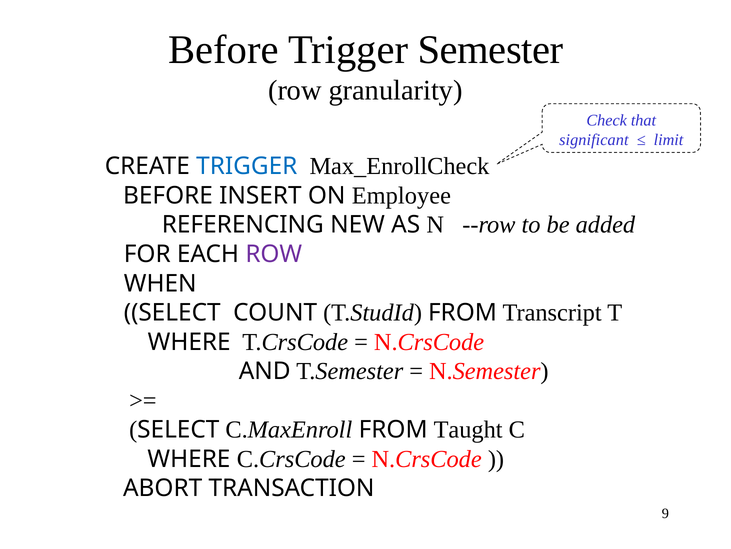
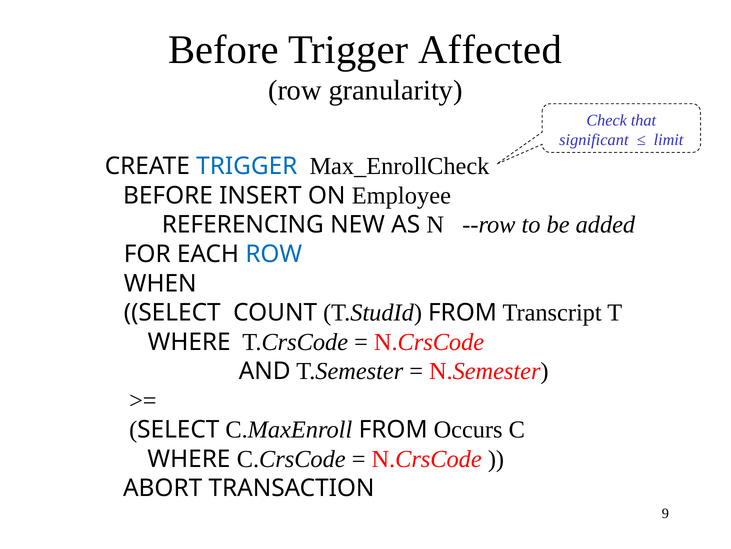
Semester: Semester -> Affected
ROW at (274, 254) colour: purple -> blue
Taught: Taught -> Occurs
